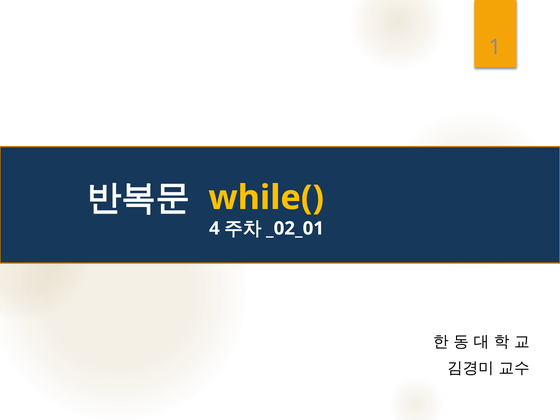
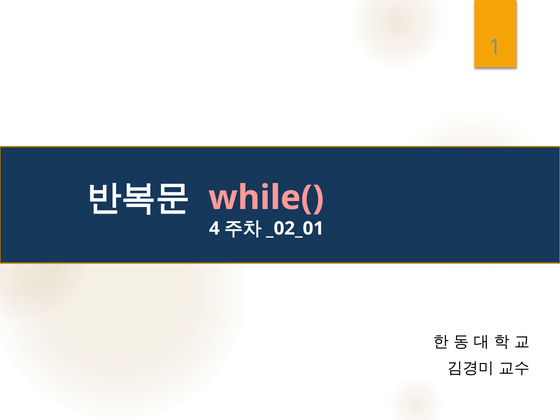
while( colour: yellow -> pink
